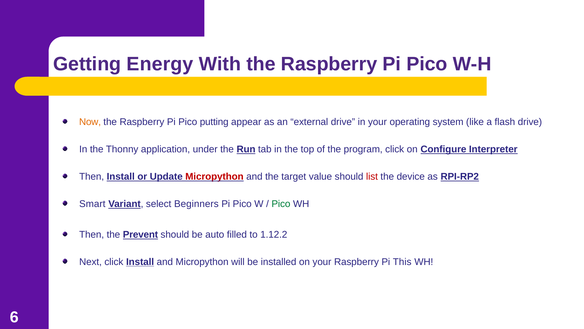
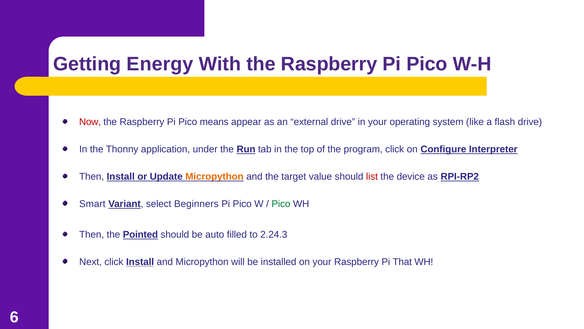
Now colour: orange -> red
putting: putting -> means
Micropython at (214, 176) colour: red -> orange
Prevent: Prevent -> Pointed
1.12.2: 1.12.2 -> 2.24.3
This: This -> That
